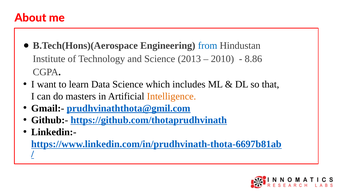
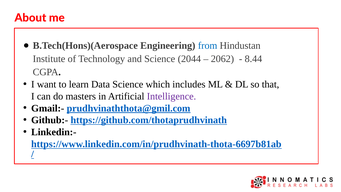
2013: 2013 -> 2044
2010: 2010 -> 2062
8.86: 8.86 -> 8.44
Intelligence colour: orange -> purple
